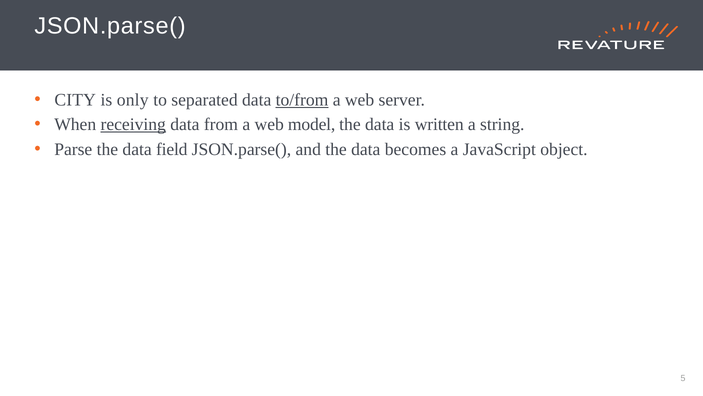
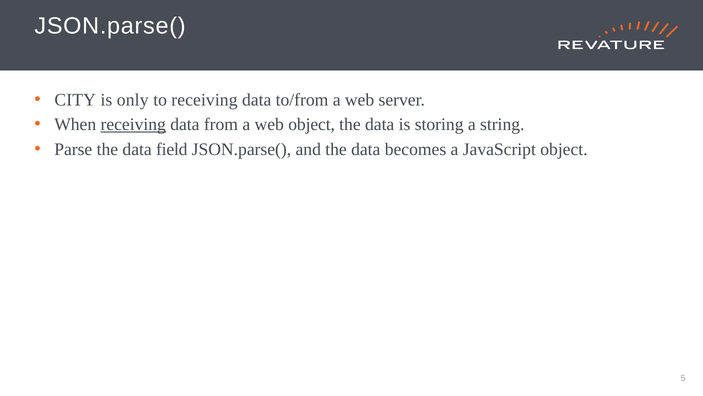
to separated: separated -> receiving
to/from underline: present -> none
web model: model -> object
written: written -> storing
